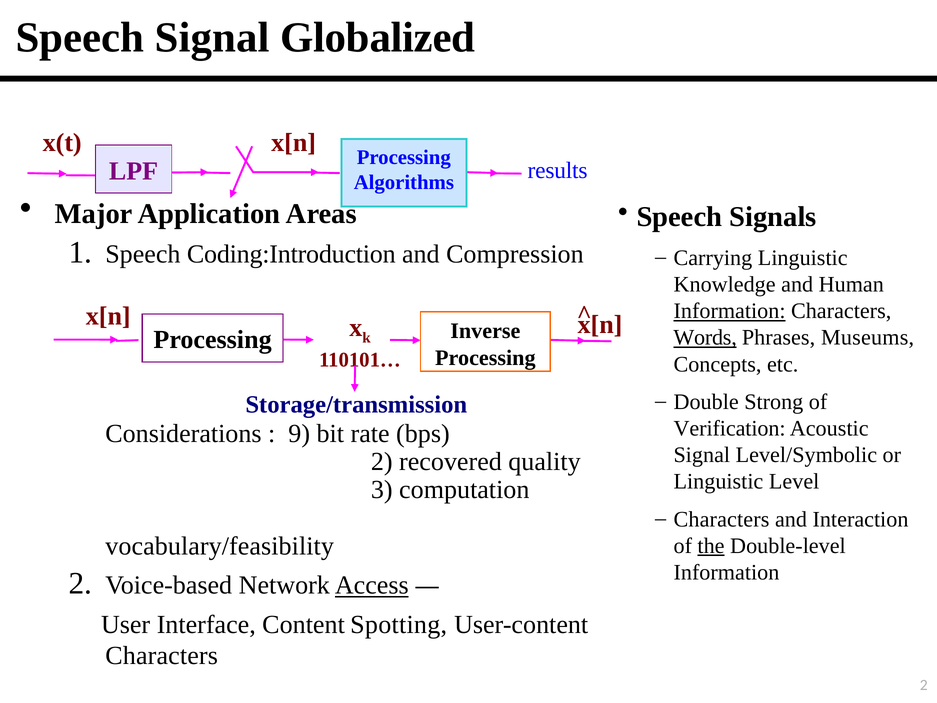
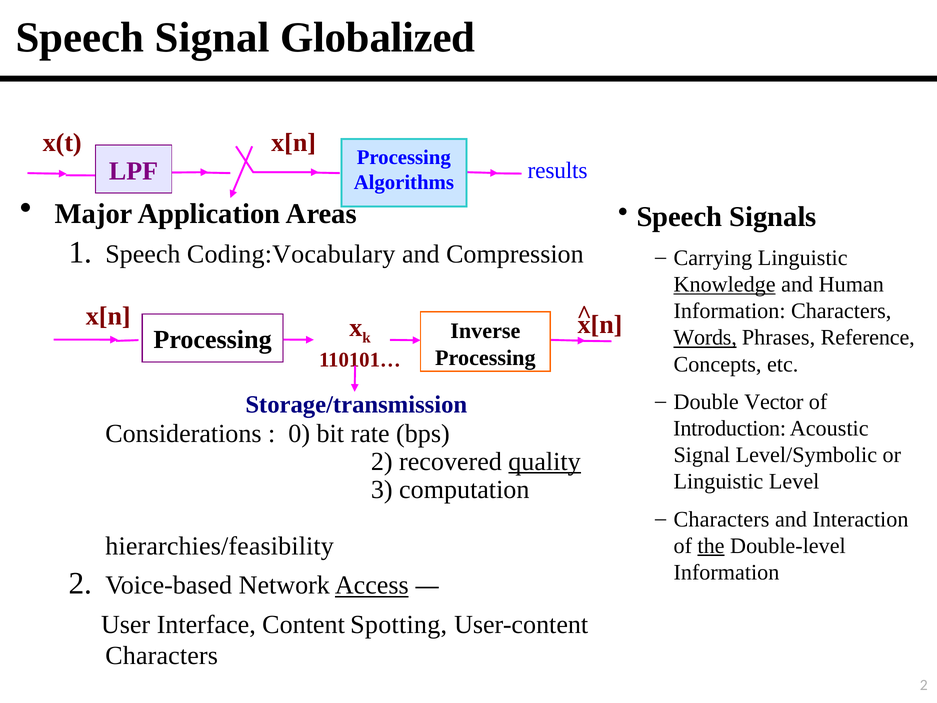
Coding:Introduction: Coding:Introduction -> Coding:Vocabulary
Knowledge underline: none -> present
Information at (730, 311) underline: present -> none
Museums: Museums -> Reference
Strong: Strong -> Vector
Verification: Verification -> Introduction
9: 9 -> 0
quality underline: none -> present
vocabulary/feasibility: vocabulary/feasibility -> hierarchies/feasibility
